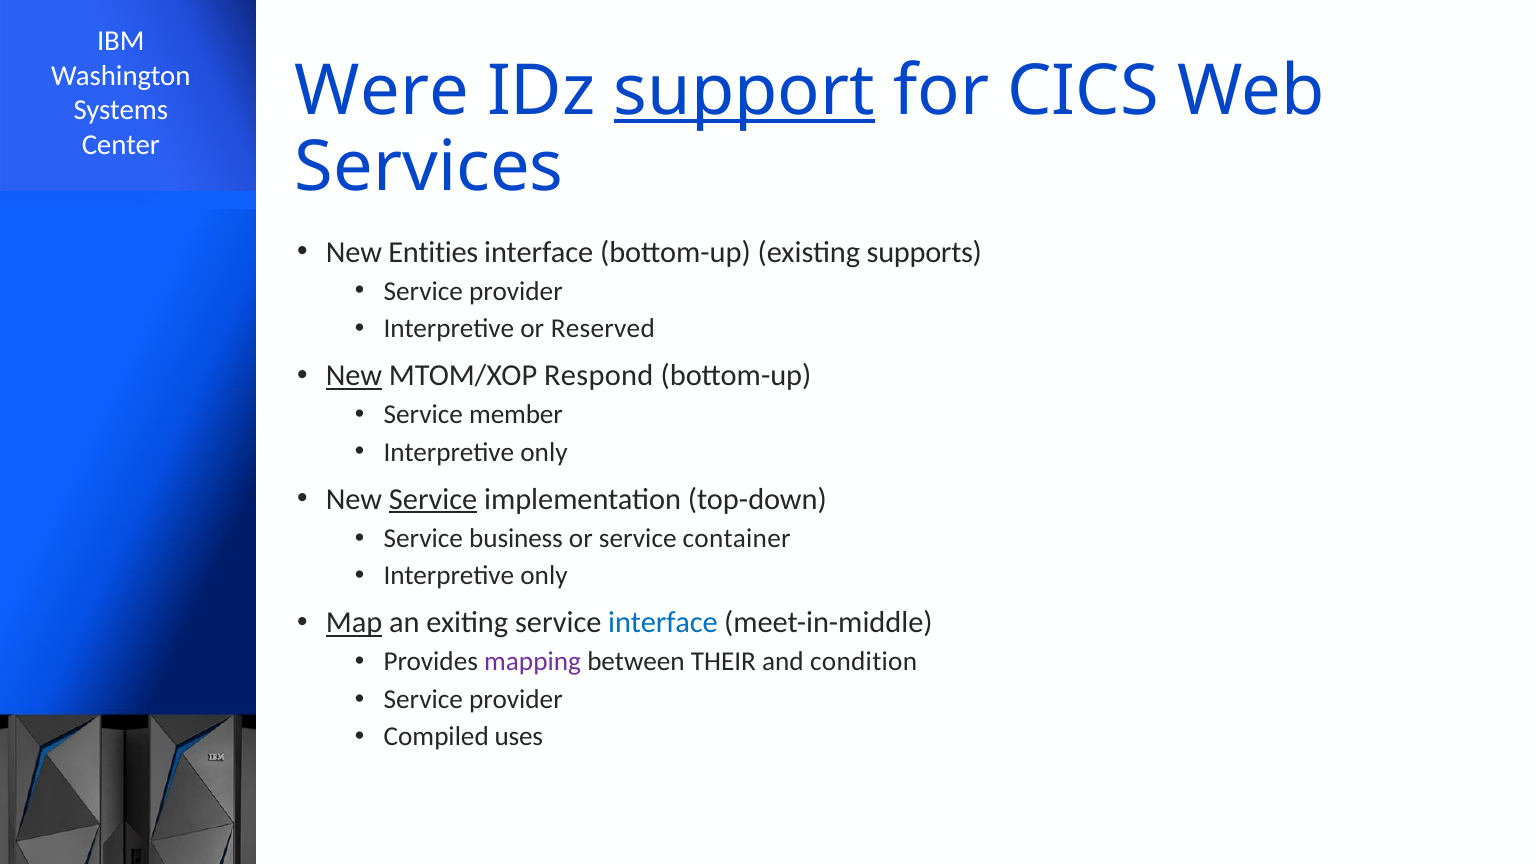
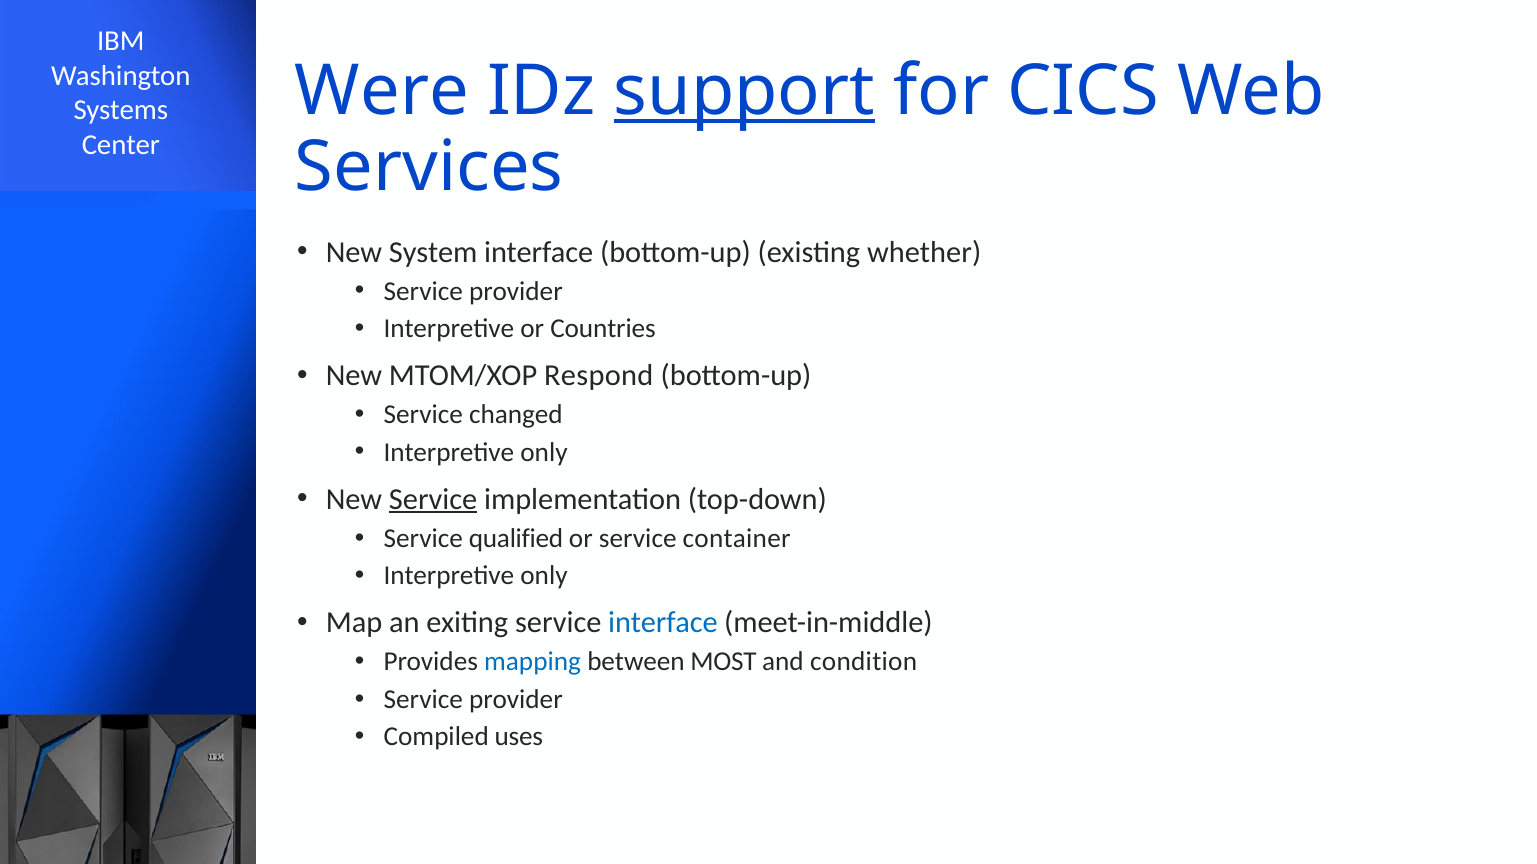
Entities: Entities -> System
supports: supports -> whether
Reserved: Reserved -> Countries
New at (354, 376) underline: present -> none
member: member -> changed
business: business -> qualified
Map underline: present -> none
mapping colour: purple -> blue
THEIR: THEIR -> MOST
